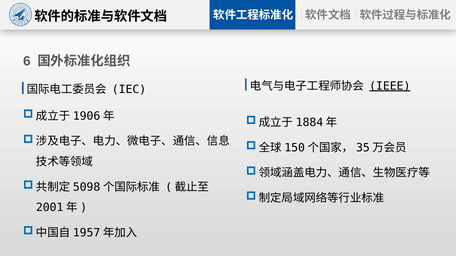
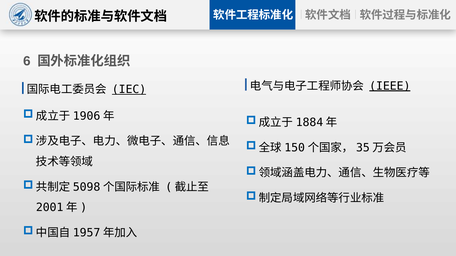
IEC underline: none -> present
